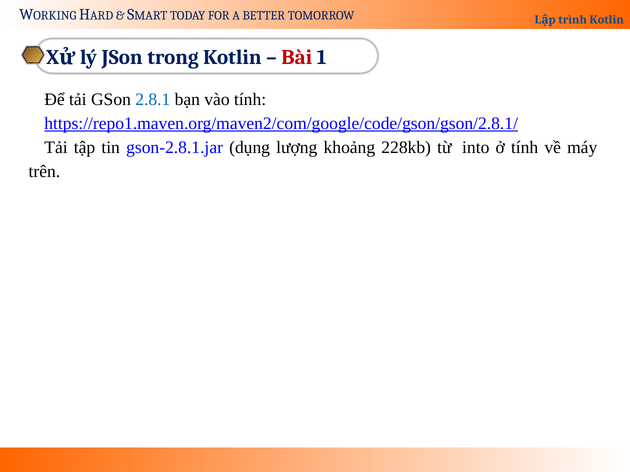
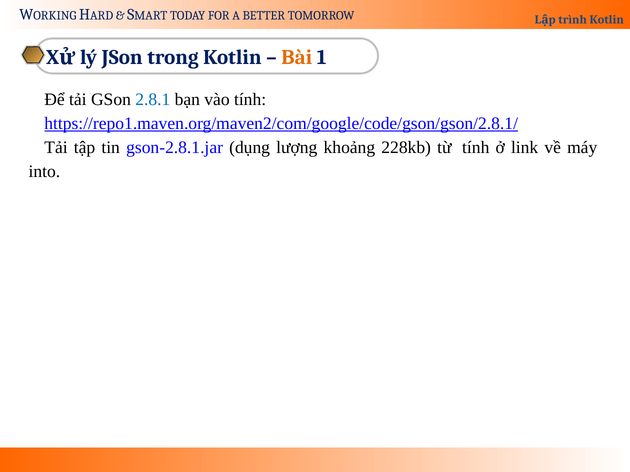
Bài colour: red -> orange
từ into: into -> tính
ở tính: tính -> link
trên: trên -> into
